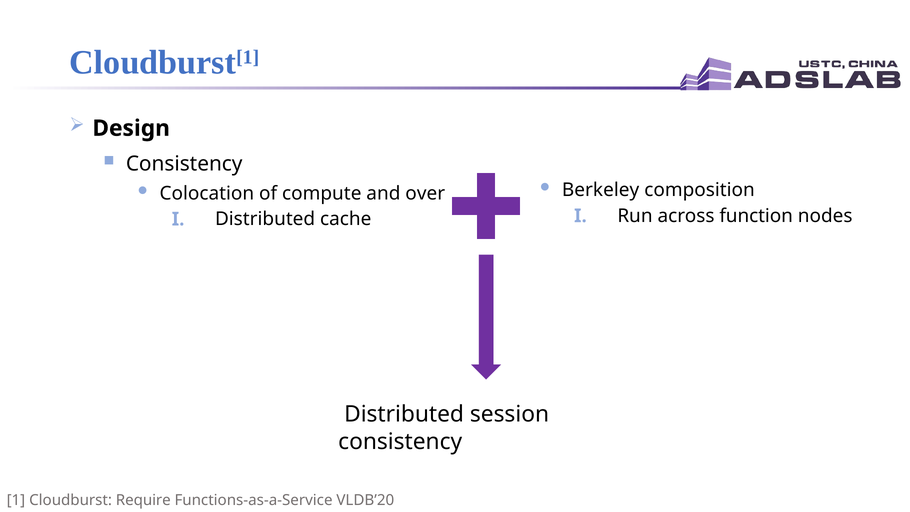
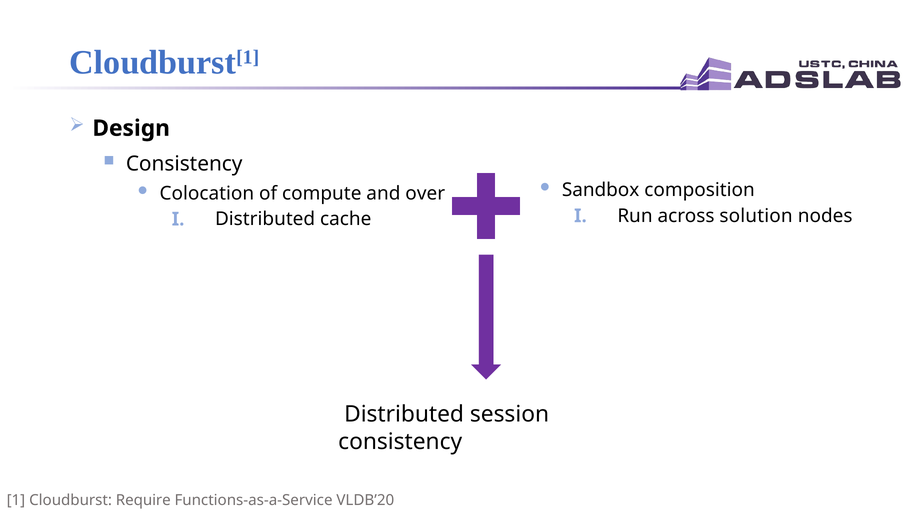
Berkeley: Berkeley -> Sandbox
function: function -> solution
